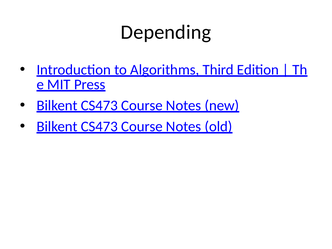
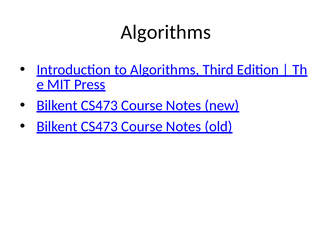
Depending at (166, 32): Depending -> Algorithms
